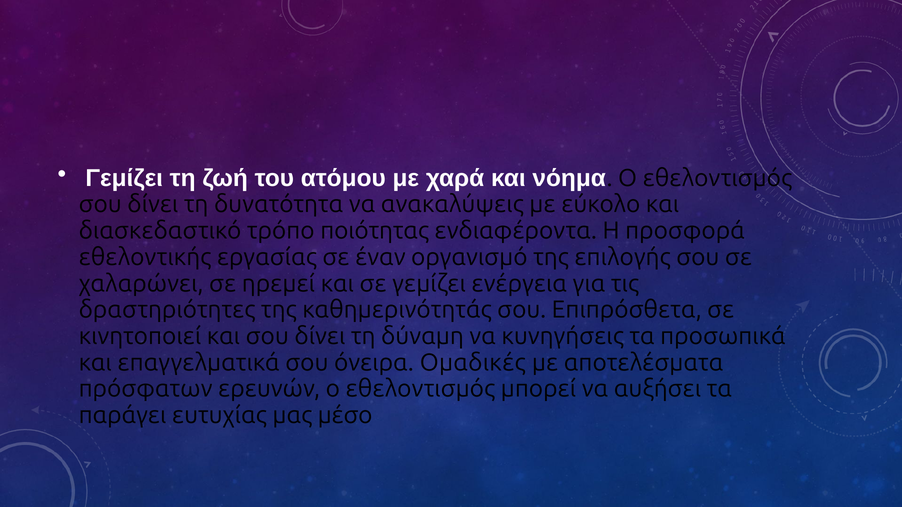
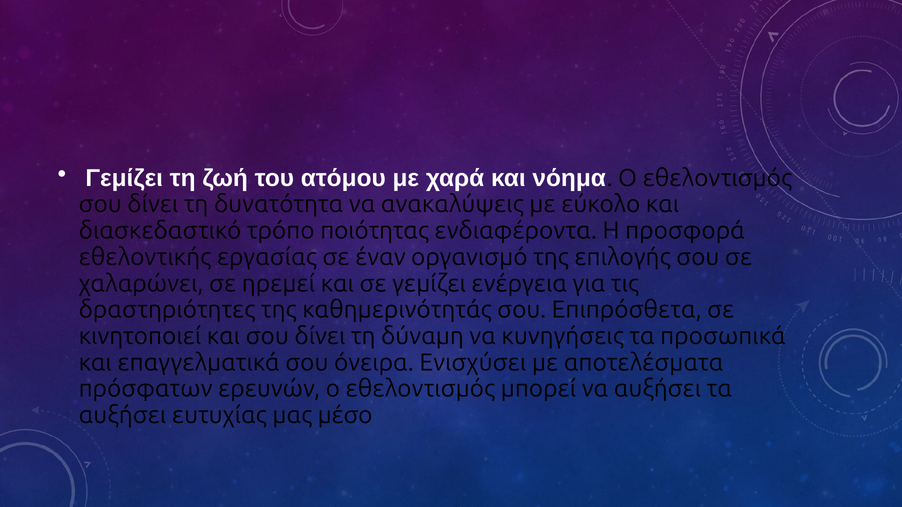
Ομαδικές: Ομαδικές -> Ενισχύσει
παράγει at (122, 415): παράγει -> αυξήσει
